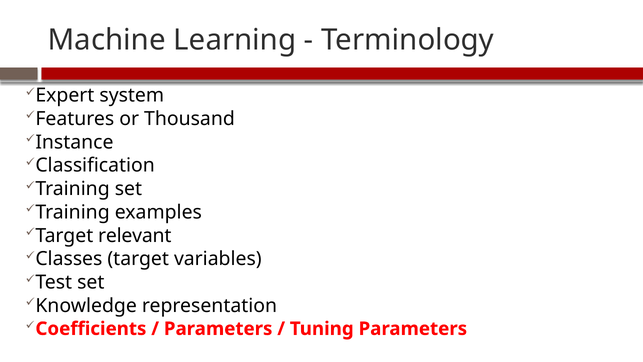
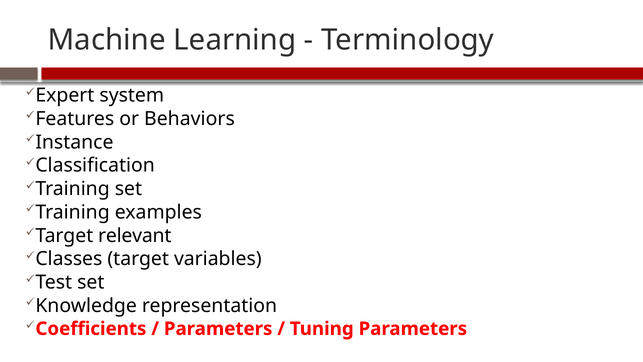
Thousand: Thousand -> Behaviors
